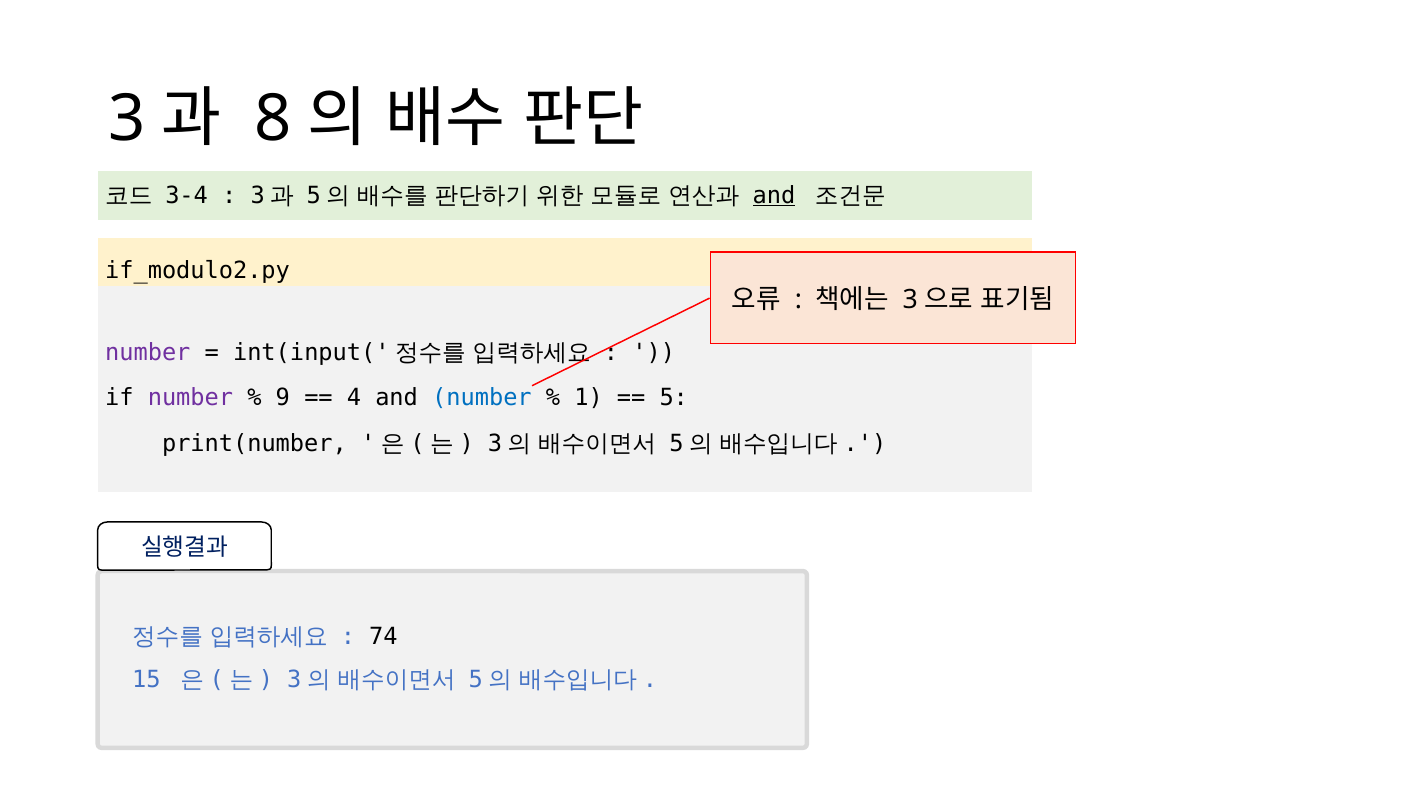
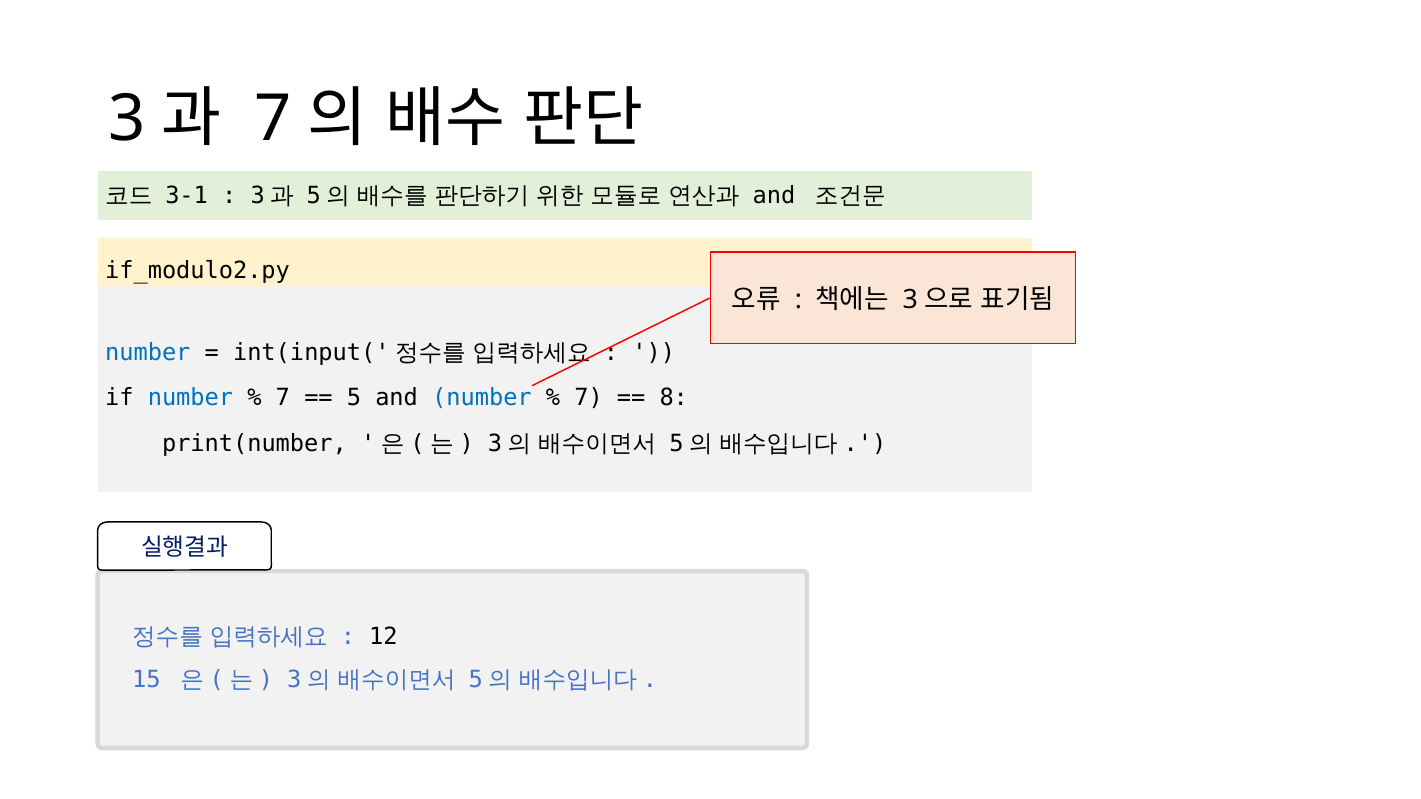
8 at (273, 119): 8 -> 7
3-4: 3-4 -> 3-1
and at (774, 196) underline: present -> none
number at (148, 353) colour: purple -> blue
number at (190, 398) colour: purple -> blue
9 at (283, 398): 9 -> 7
4: 4 -> 5
1 at (589, 398): 1 -> 7
5: 5 -> 8
74: 74 -> 12
